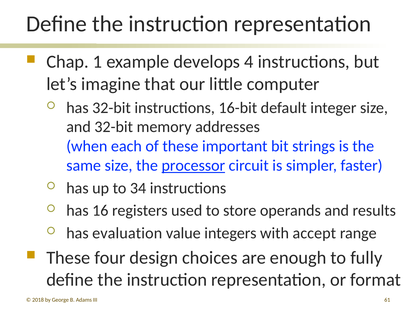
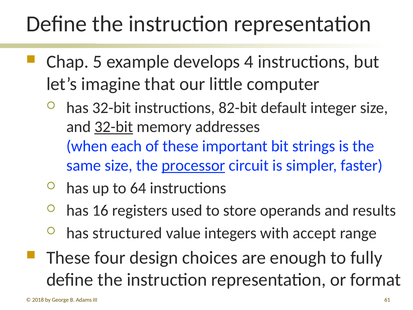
1: 1 -> 5
16-bit: 16-bit -> 82-bit
32-bit at (114, 127) underline: none -> present
34: 34 -> 64
evaluation: evaluation -> structured
